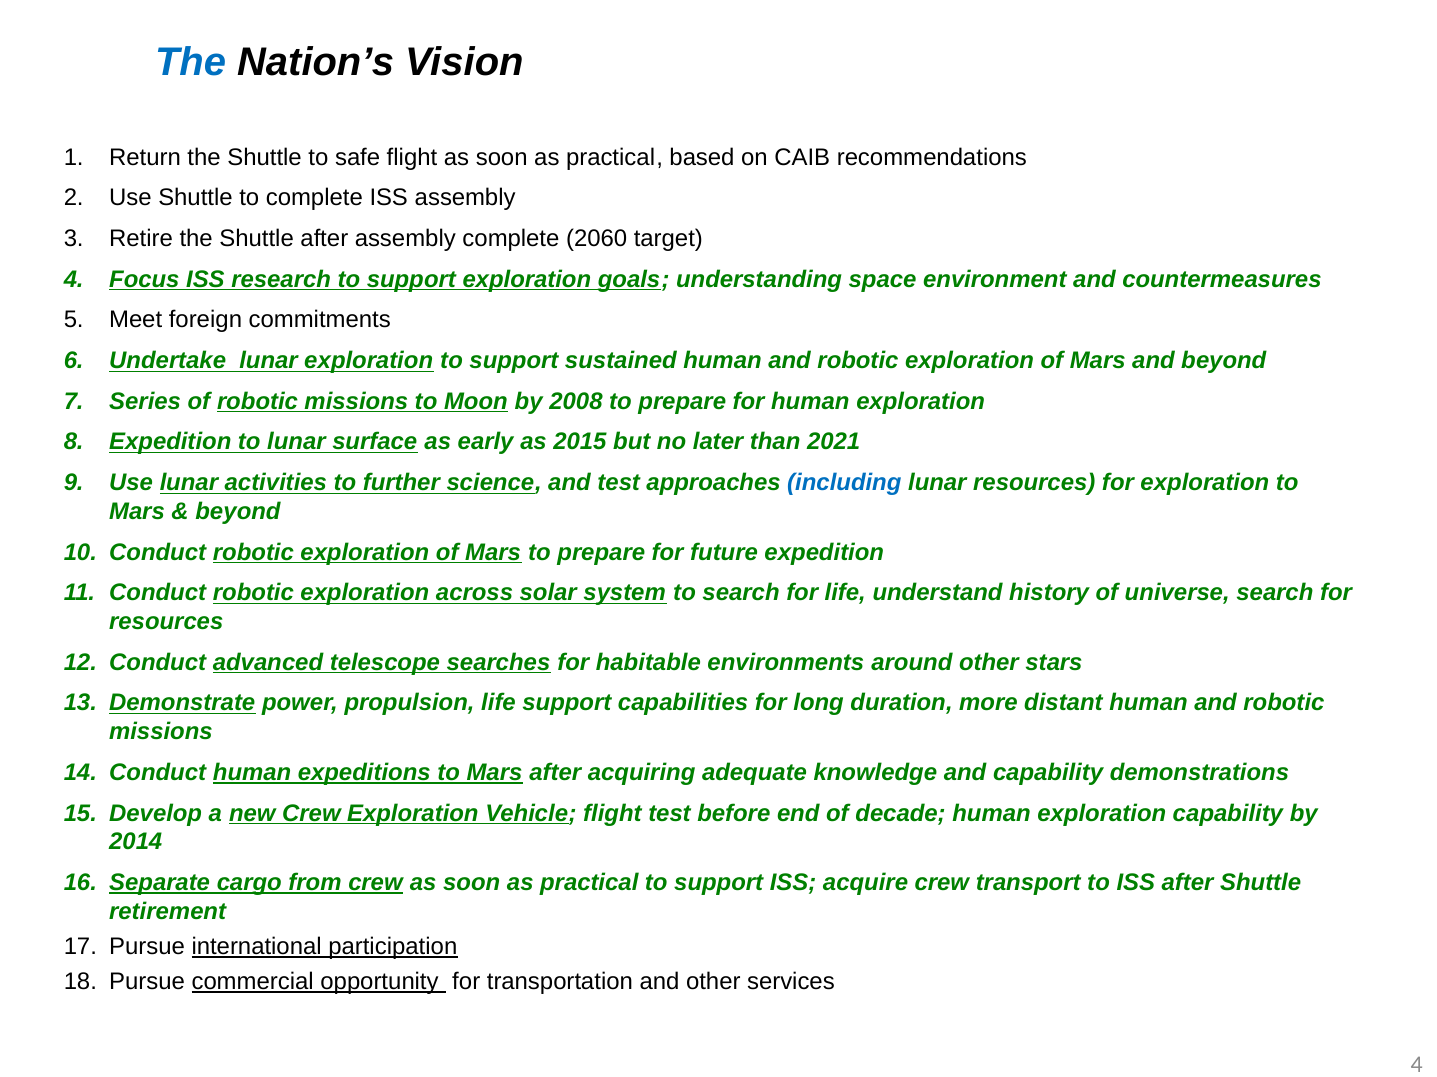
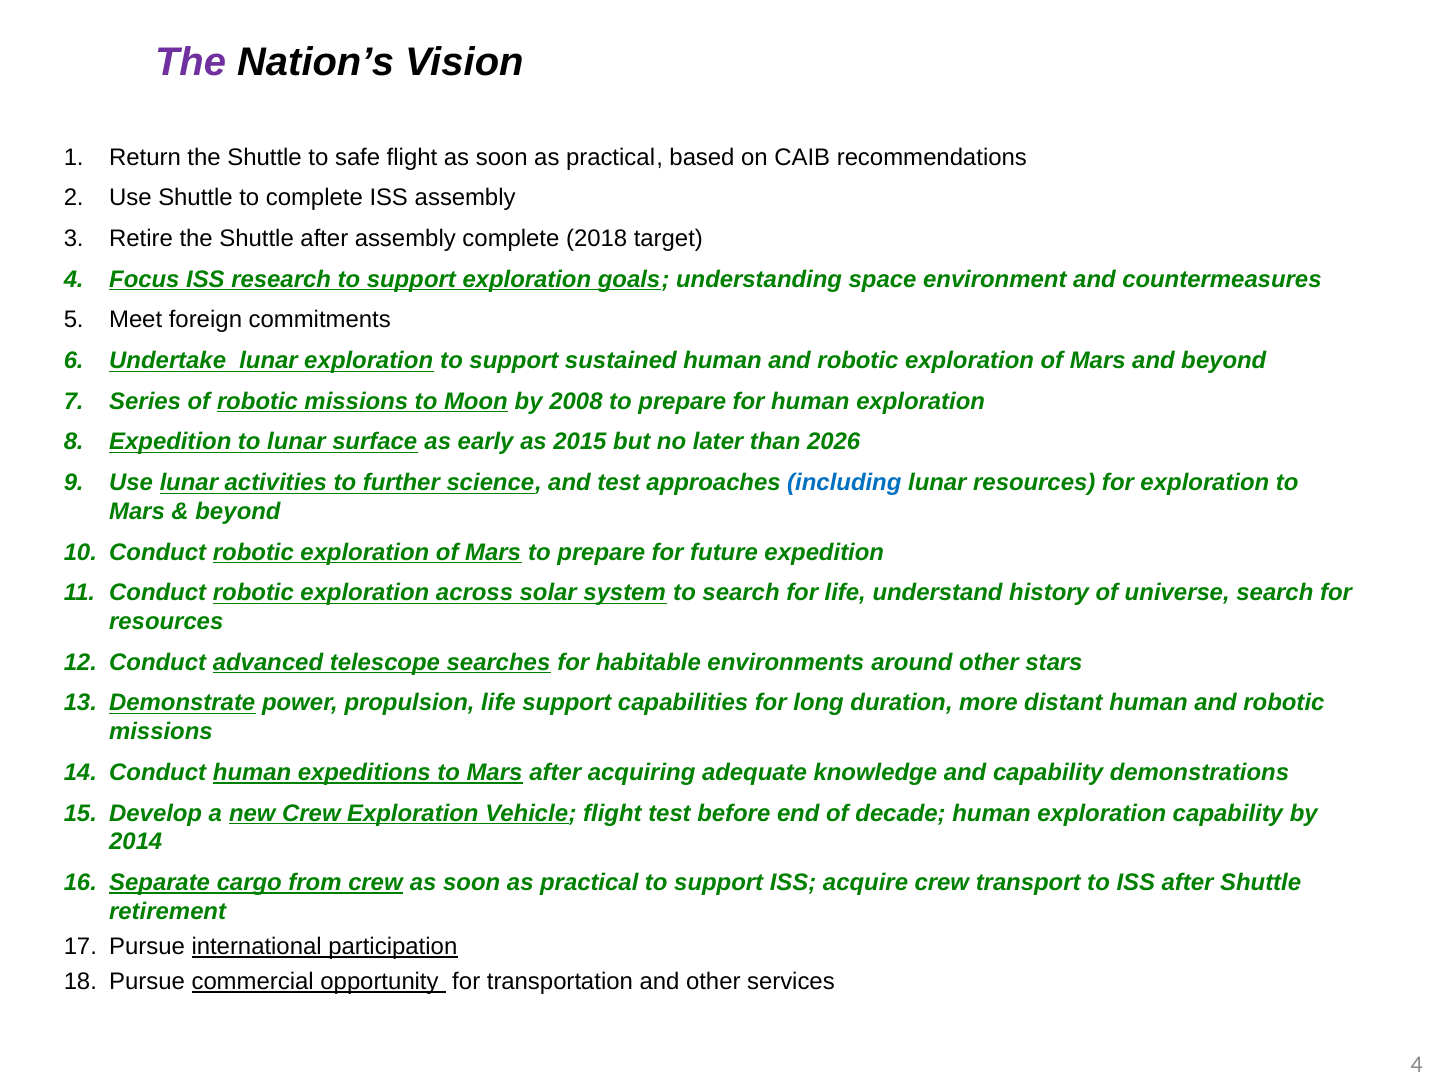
The at (191, 62) colour: blue -> purple
2060: 2060 -> 2018
2021: 2021 -> 2026
